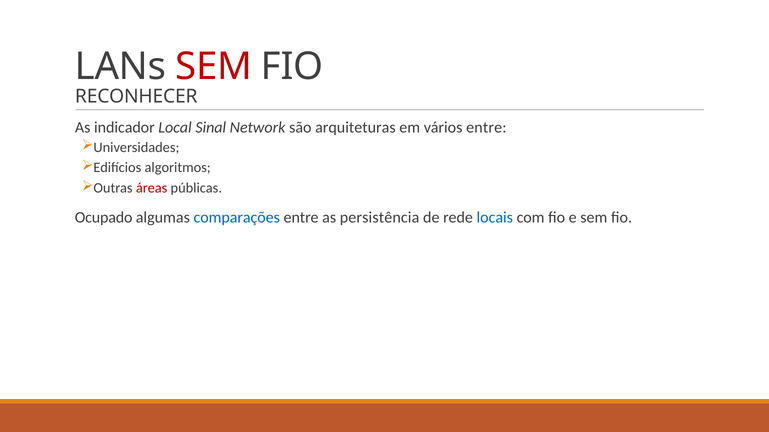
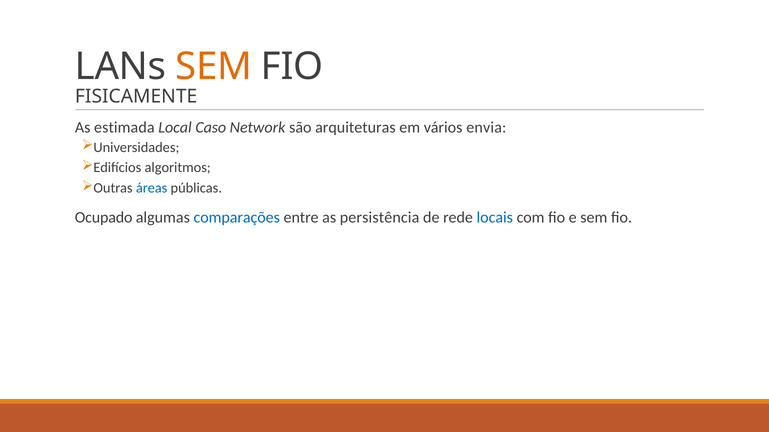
SEM at (214, 67) colour: red -> orange
RECONHECER: RECONHECER -> FISICAMENTE
indicador: indicador -> estimada
Sinal: Sinal -> Caso
vários entre: entre -> envia
áreas colour: red -> blue
